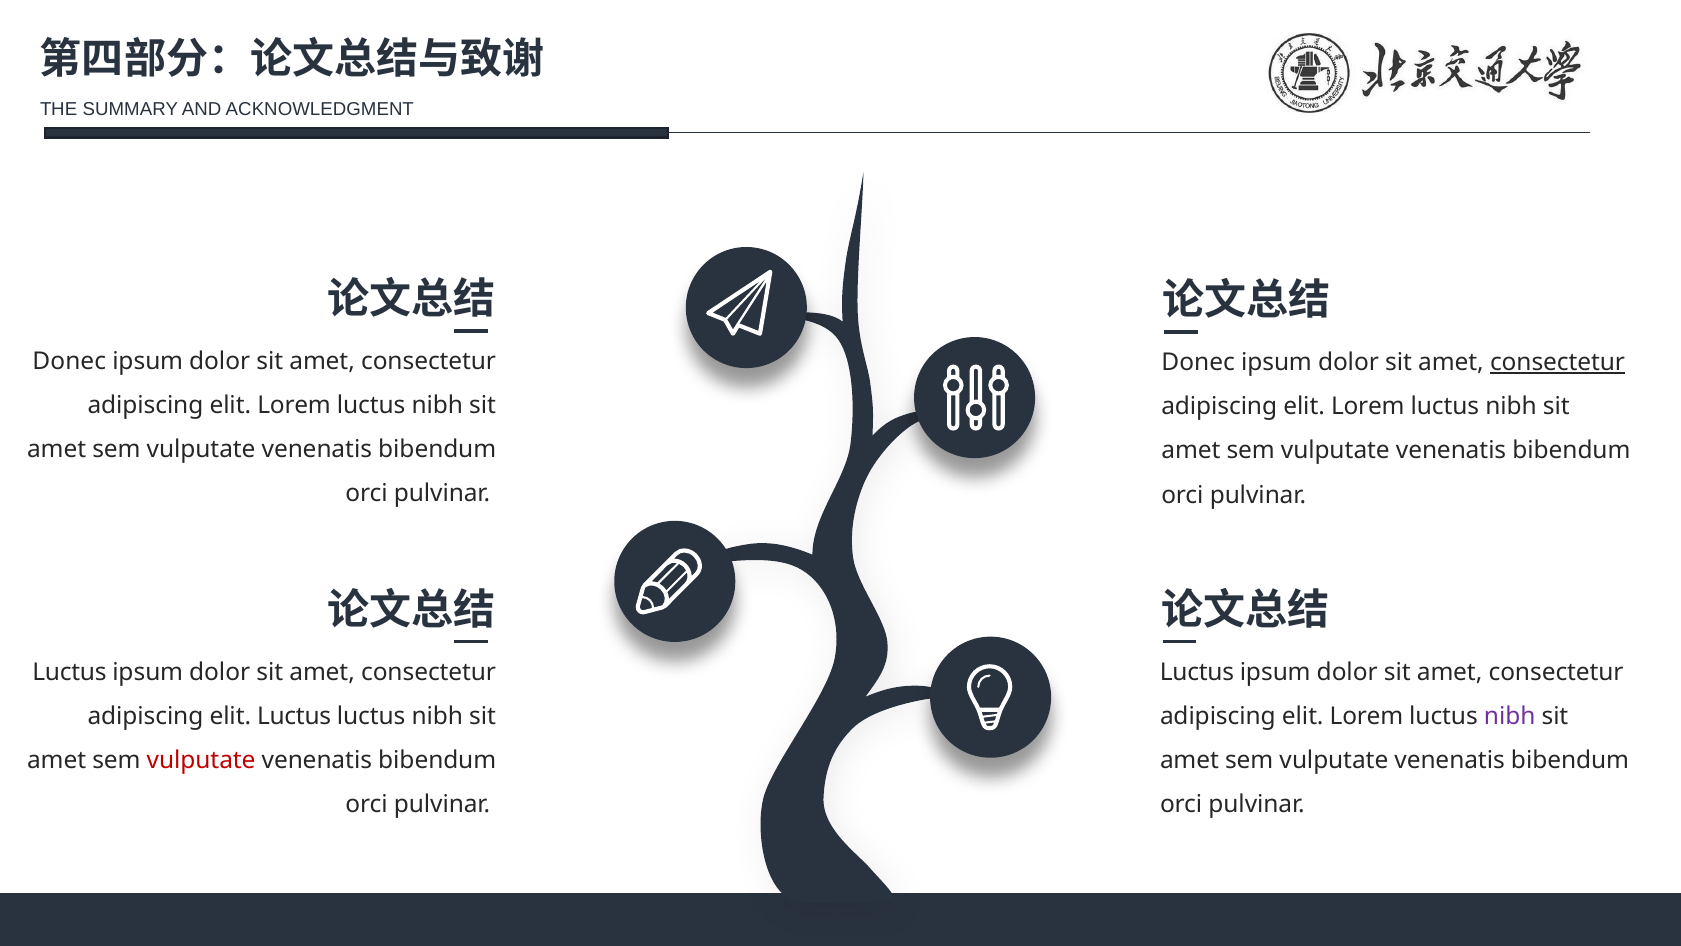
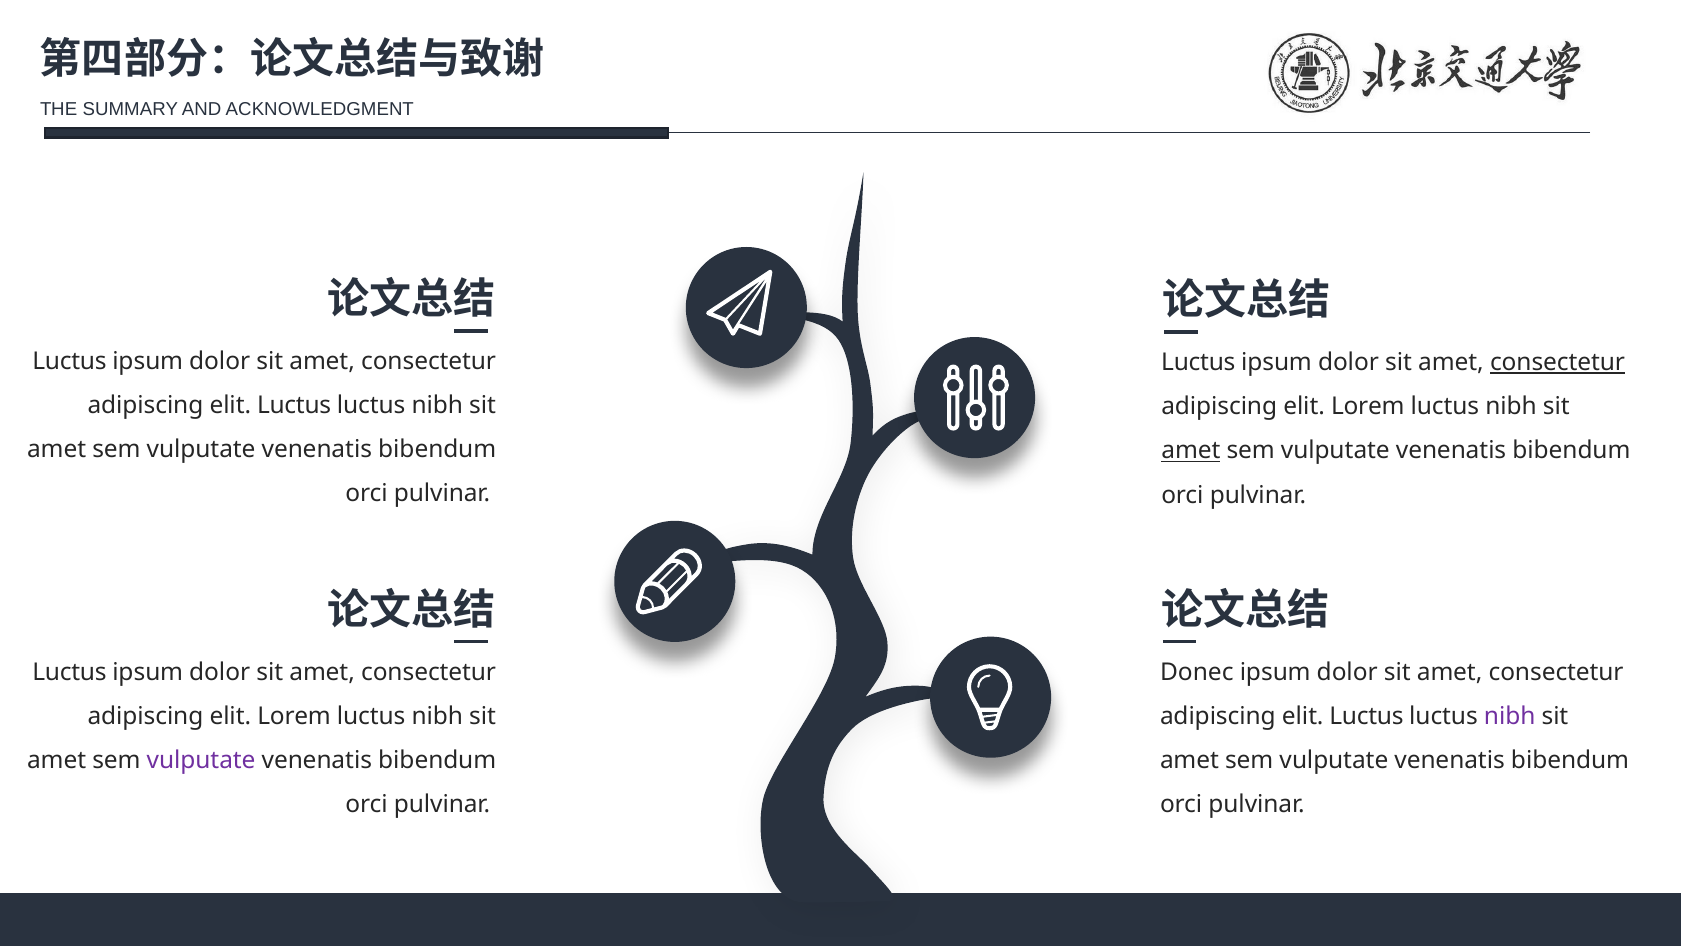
Donec at (69, 361): Donec -> Luctus
Donec at (1198, 363): Donec -> Luctus
Lorem at (294, 405): Lorem -> Luctus
amet at (1191, 451) underline: none -> present
Luctus at (1197, 672): Luctus -> Donec
Luctus at (294, 716): Luctus -> Lorem
Lorem at (1366, 716): Lorem -> Luctus
vulputate at (201, 760) colour: red -> purple
